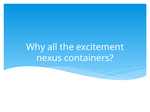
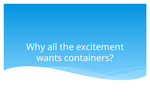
nexus: nexus -> wants
